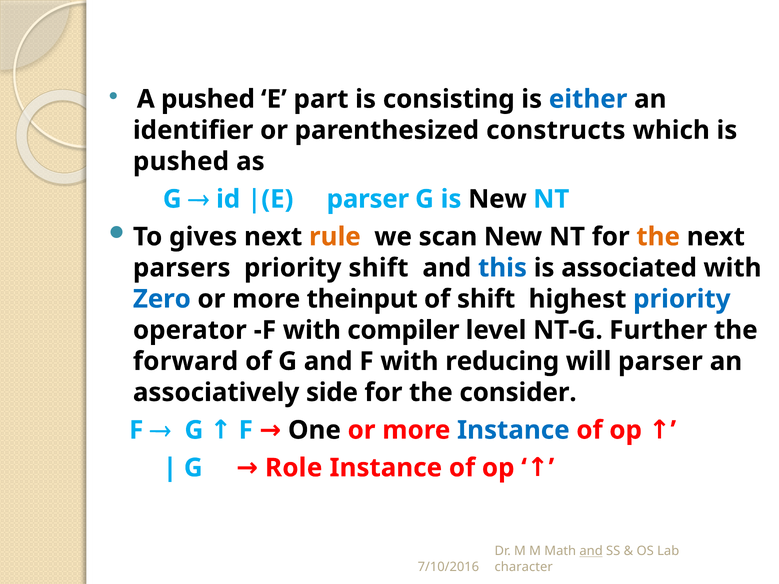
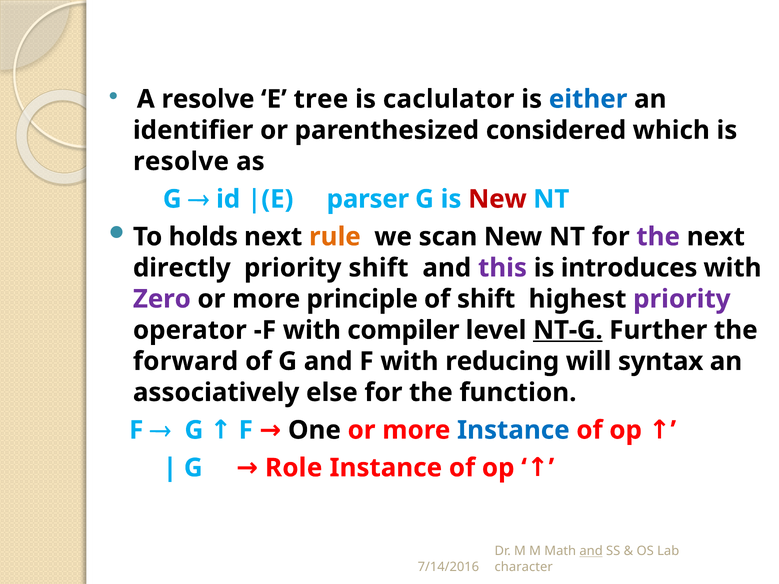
A pushed: pushed -> resolve
part: part -> tree
consisting: consisting -> caclulator
constructs: constructs -> considered
pushed at (181, 162): pushed -> resolve
New at (497, 199) colour: black -> red
gives: gives -> holds
the at (658, 237) colour: orange -> purple
parsers: parsers -> directly
this colour: blue -> purple
associated: associated -> introduces
Zero colour: blue -> purple
theinput: theinput -> principle
priority at (682, 299) colour: blue -> purple
NT-G underline: none -> present
will parser: parser -> syntax
side: side -> else
consider: consider -> function
7/10/2016: 7/10/2016 -> 7/14/2016
